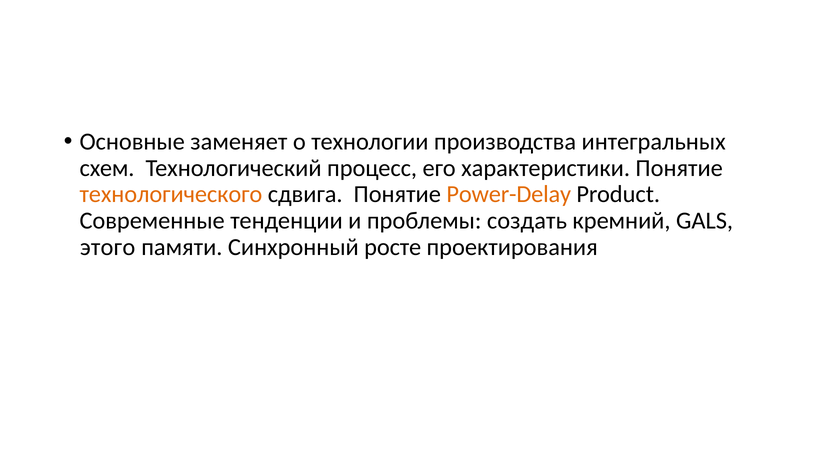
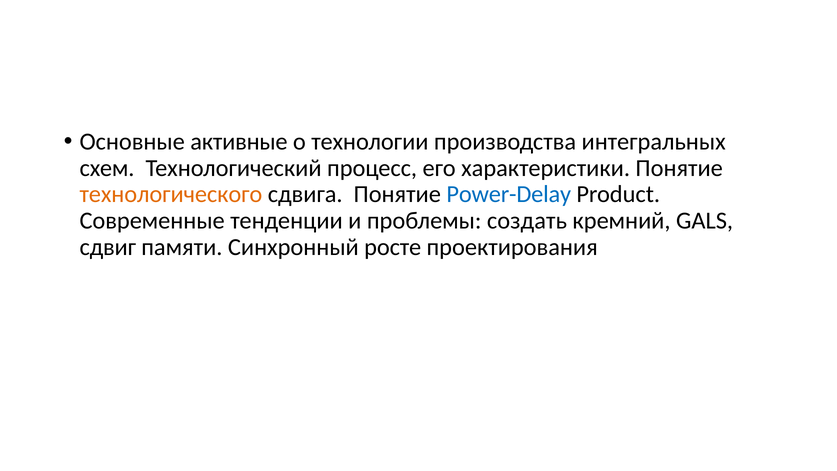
заменяет: заменяет -> активные
Power-Delay colour: orange -> blue
этого: этого -> сдвиг
